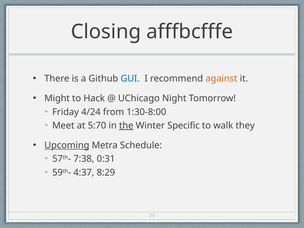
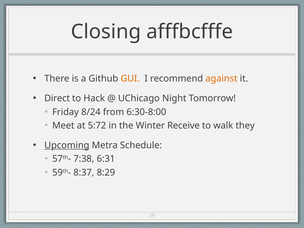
GUI colour: blue -> orange
Might: Might -> Direct
4/24: 4/24 -> 8/24
1:30-8:00: 1:30-8:00 -> 6:30-8:00
5:70: 5:70 -> 5:72
the underline: present -> none
Specific: Specific -> Receive
0:31: 0:31 -> 6:31
4:37: 4:37 -> 8:37
